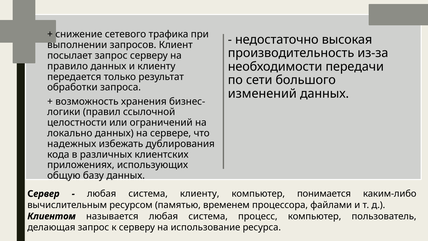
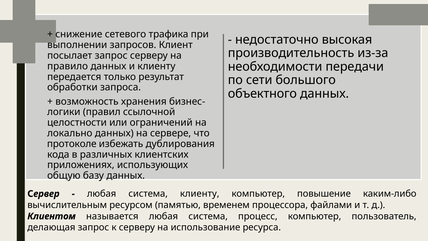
изменений: изменений -> объектного
надежных: надежных -> протоколе
понимается: понимается -> повышение
